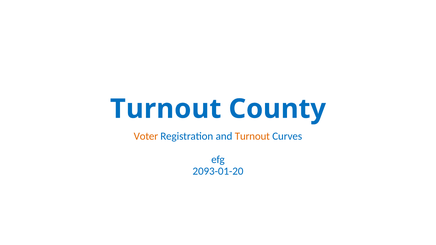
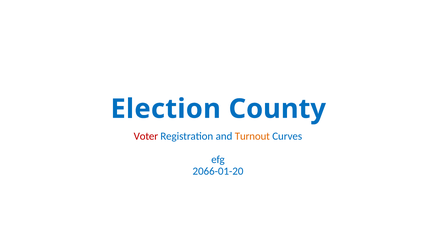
Turnout at (166, 109): Turnout -> Election
Voter colour: orange -> red
2093-01-20: 2093-01-20 -> 2066-01-20
